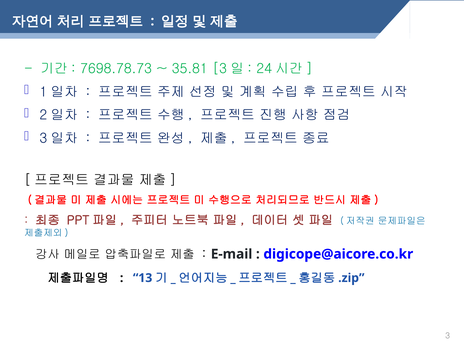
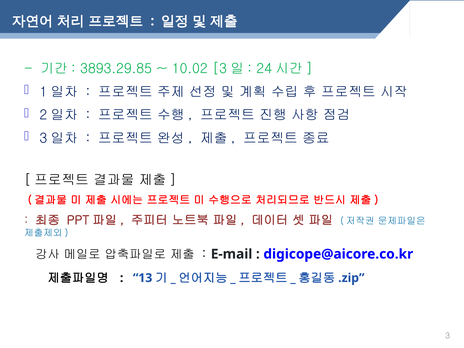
7698.78.73: 7698.78.73 -> 3893.29.85
35.81: 35.81 -> 10.02
